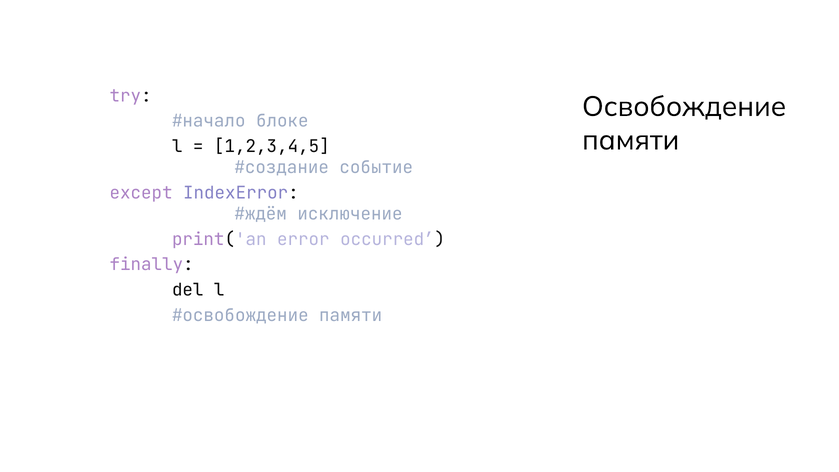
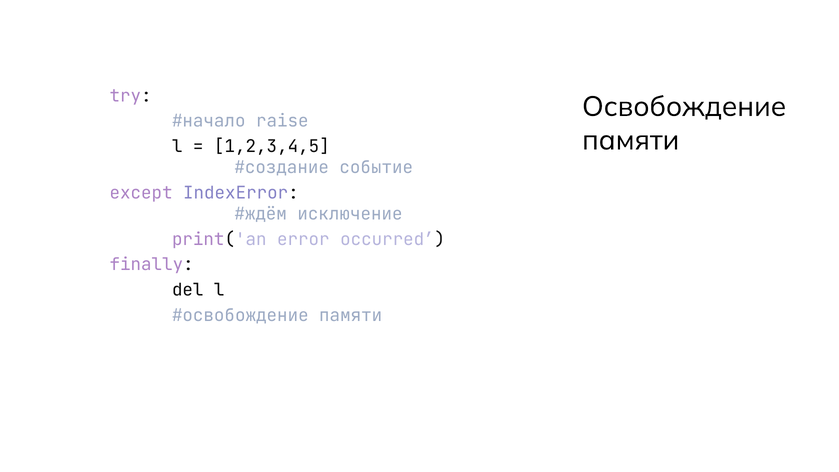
блоке: блоке -> raise
